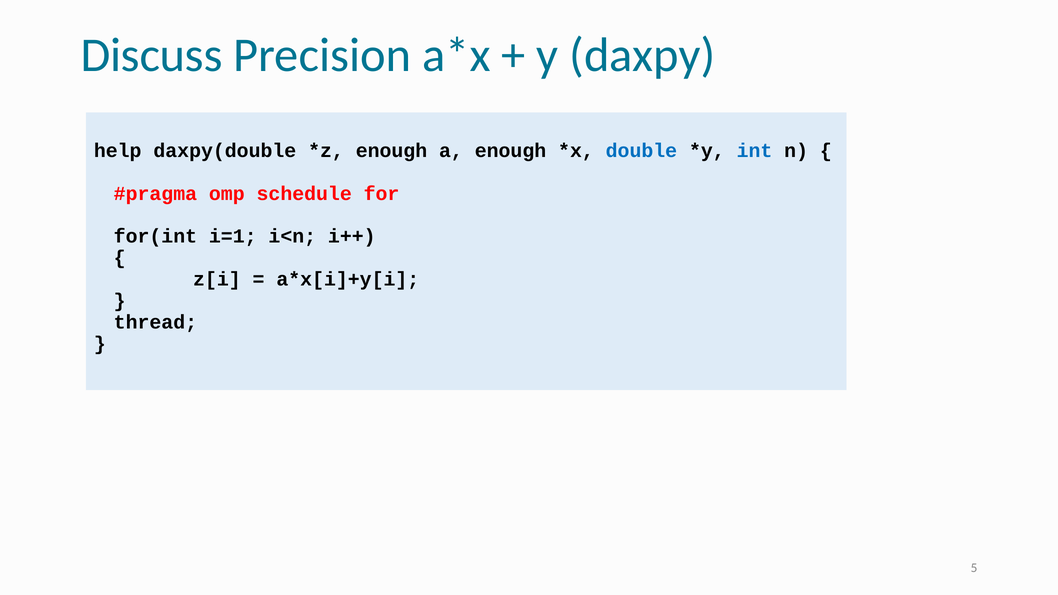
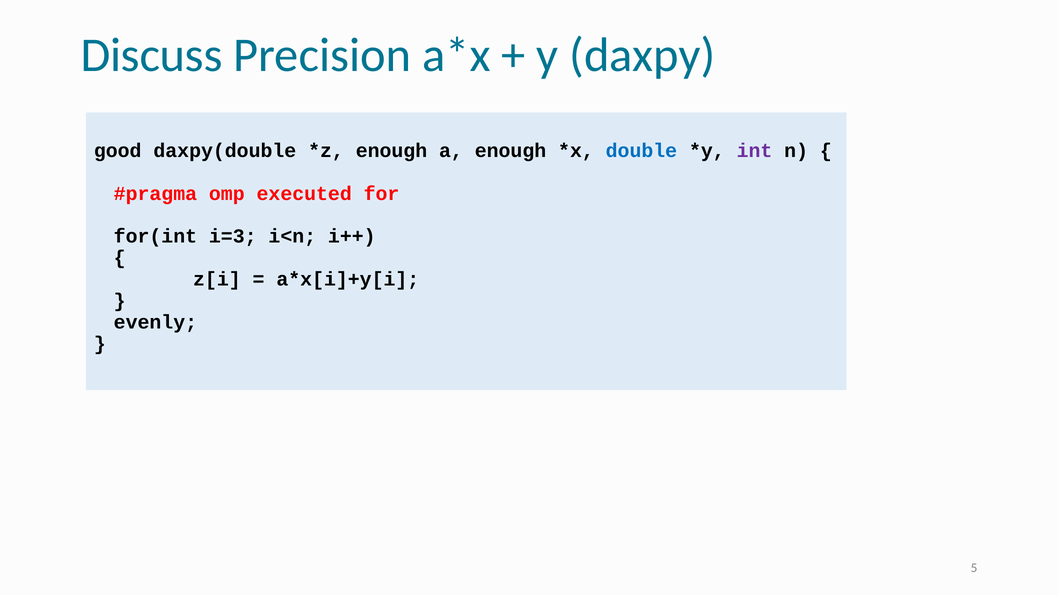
help: help -> good
int colour: blue -> purple
schedule: schedule -> executed
i=1: i=1 -> i=3
thread: thread -> evenly
